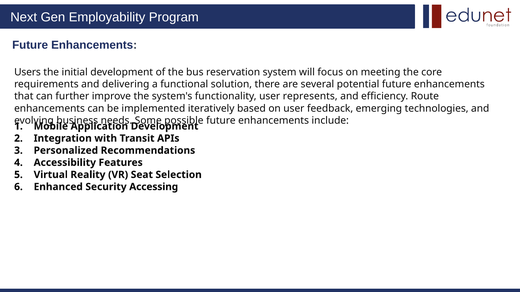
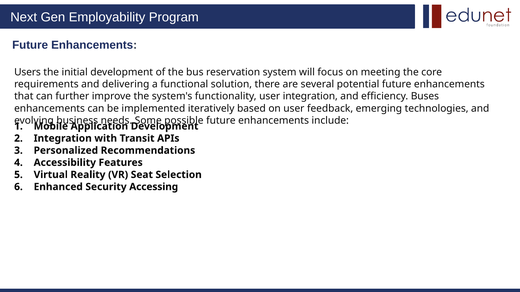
user represents: represents -> integration
Route: Route -> Buses
